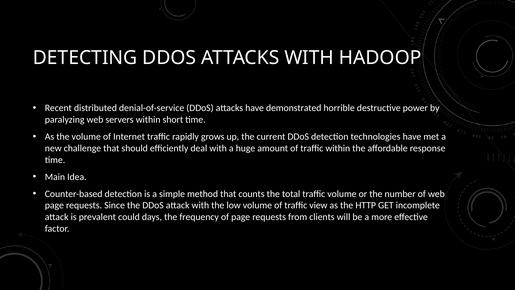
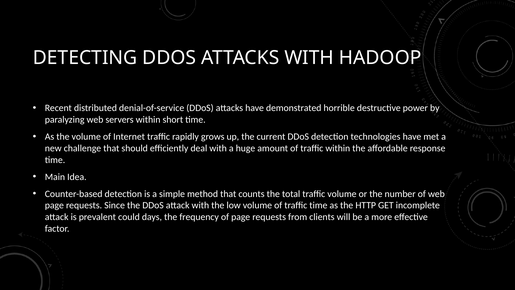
traffic view: view -> time
